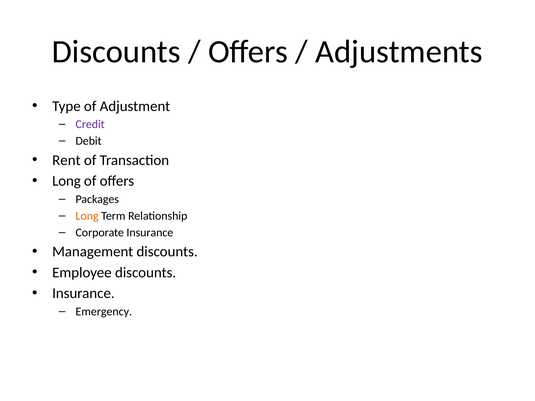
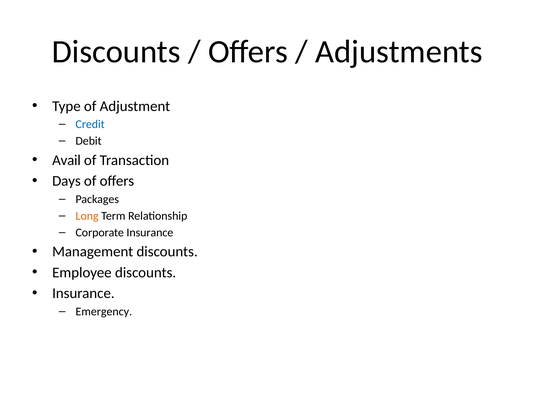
Credit colour: purple -> blue
Rent: Rent -> Avail
Long at (66, 181): Long -> Days
